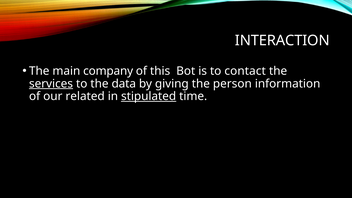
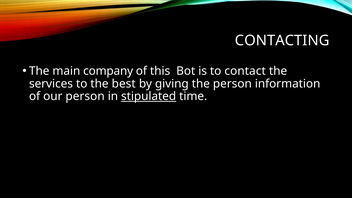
INTERACTION: INTERACTION -> CONTACTING
services underline: present -> none
data: data -> best
our related: related -> person
